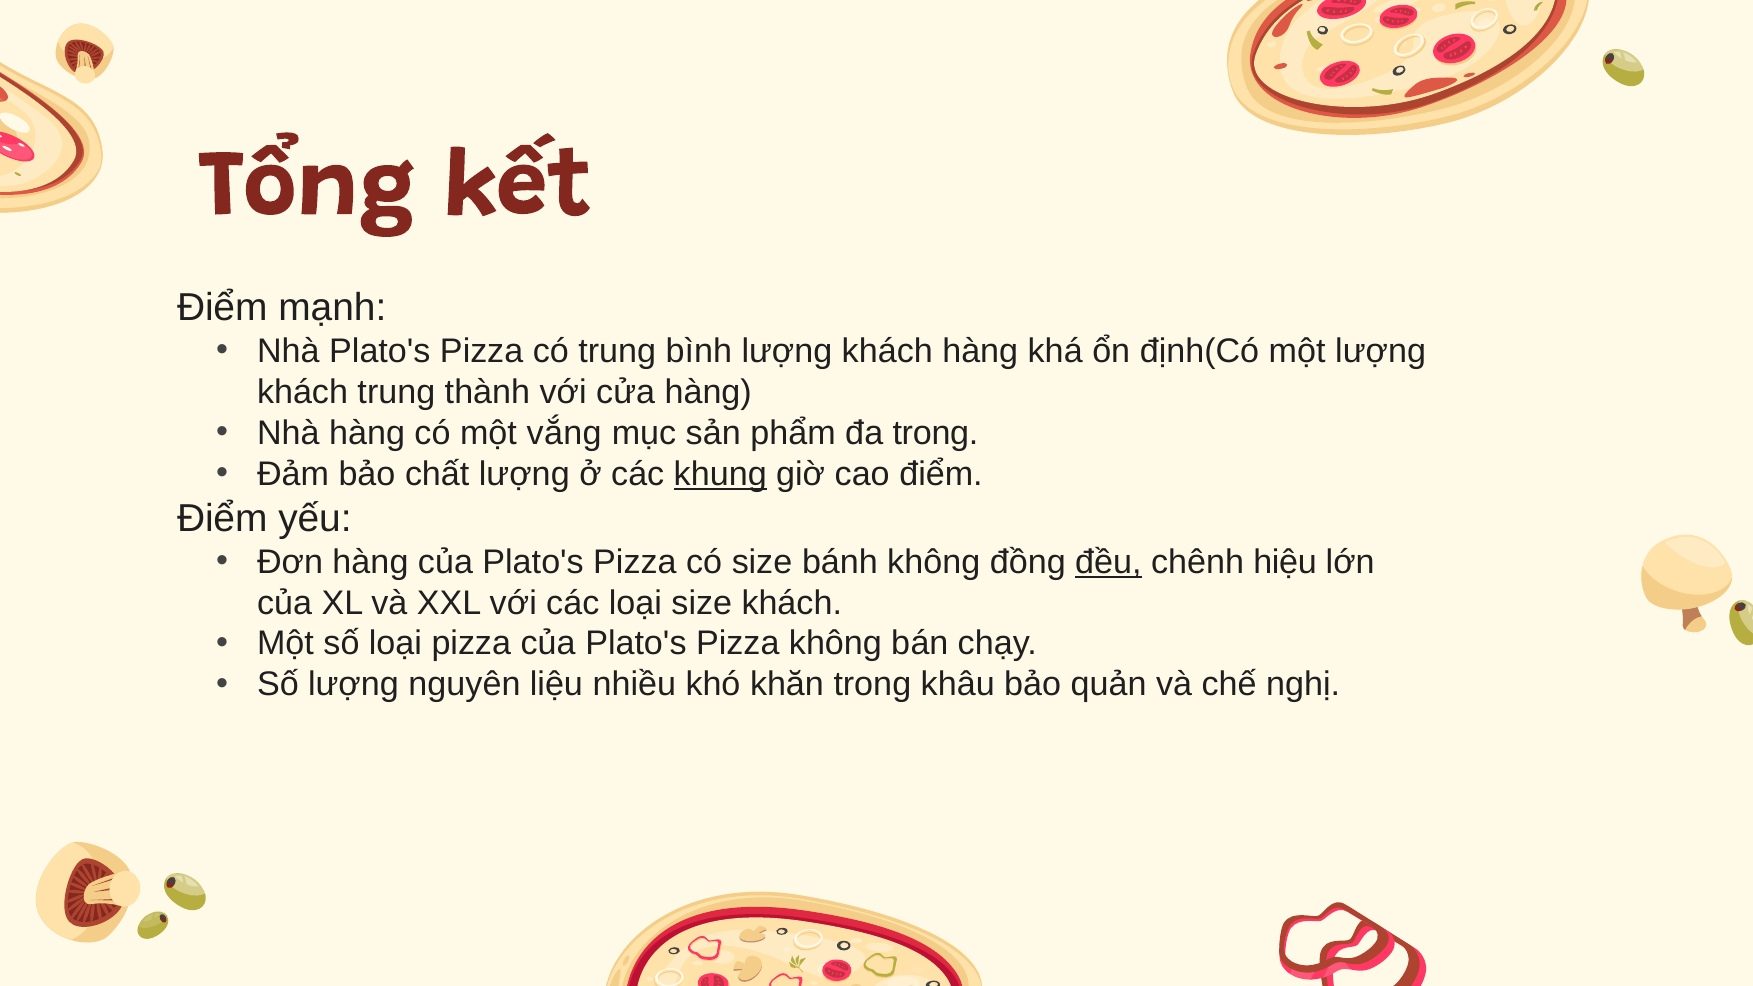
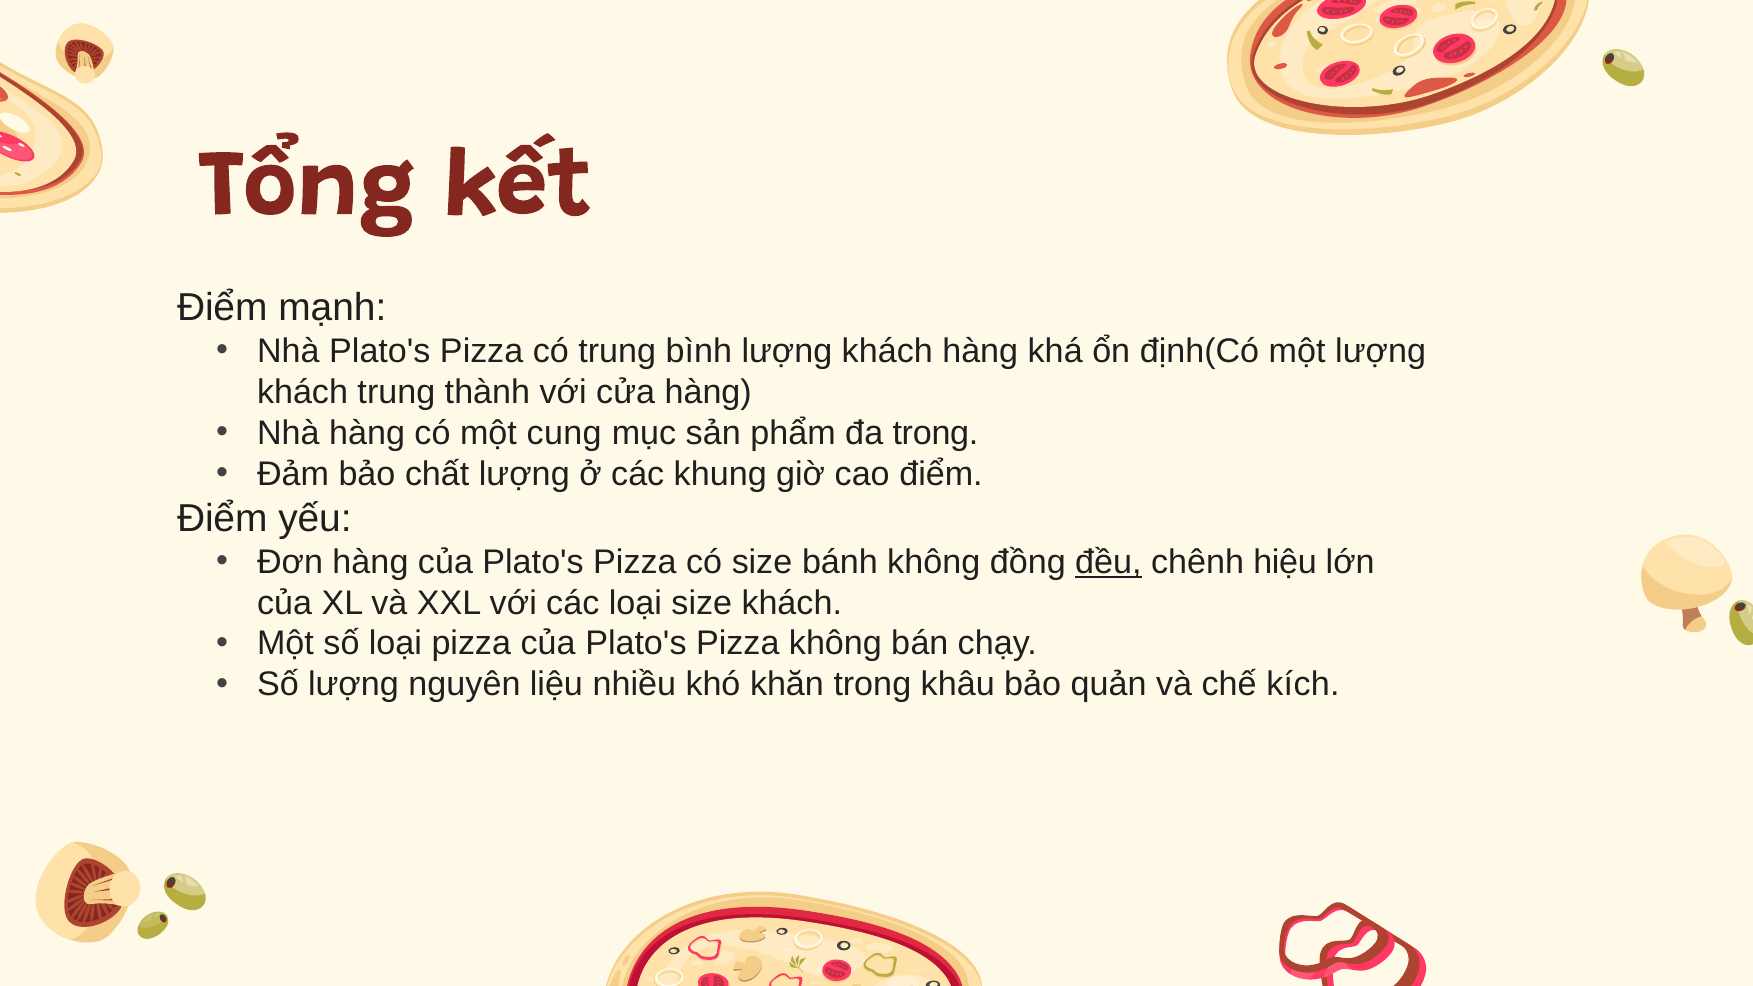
vắng: vắng -> cung
khung underline: present -> none
nghị: nghị -> kích
